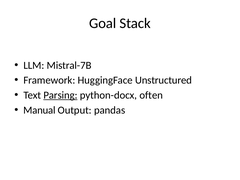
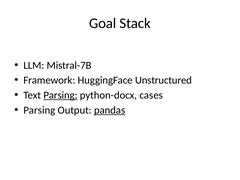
often: often -> cases
Manual at (39, 110): Manual -> Parsing
pandas underline: none -> present
